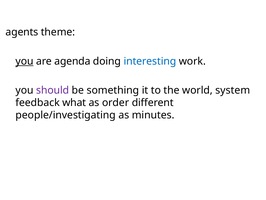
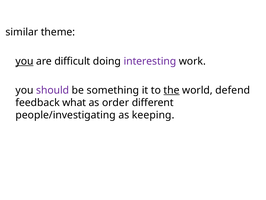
agents: agents -> similar
agenda: agenda -> difficult
interesting colour: blue -> purple
the underline: none -> present
system: system -> defend
minutes: minutes -> keeping
